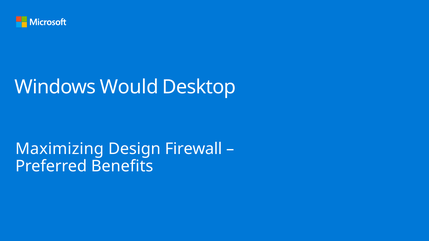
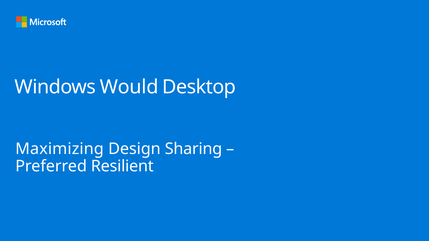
Firewall: Firewall -> Sharing
Benefits: Benefits -> Resilient
